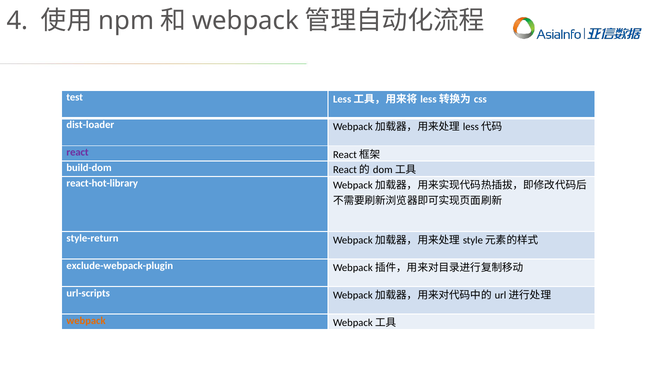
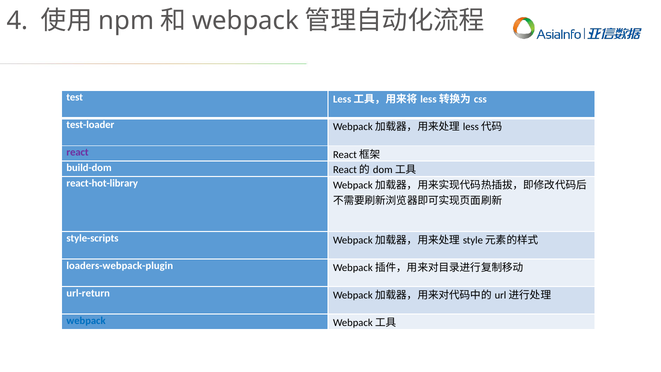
dist-loader: dist-loader -> test-loader
style-return: style-return -> style-scripts
exclude-webpack-plugin: exclude-webpack-plugin -> loaders-webpack-plugin
url-scripts: url-scripts -> url-return
webpack at (86, 321) colour: orange -> blue
